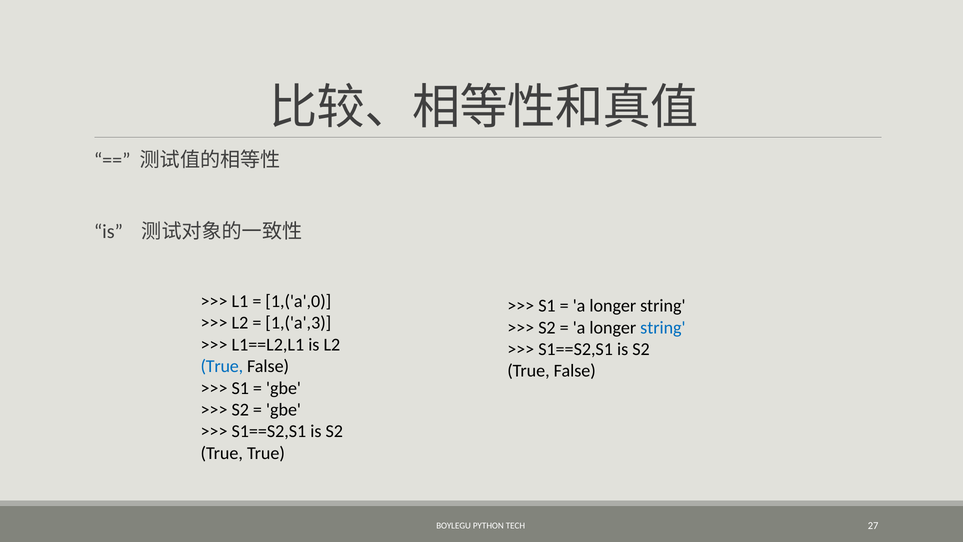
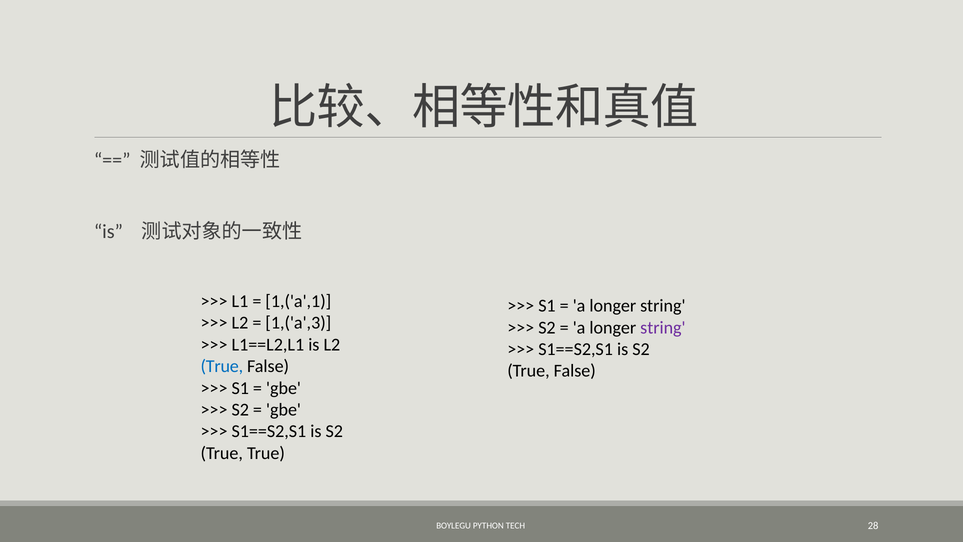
1,('a',0: 1,('a',0 -> 1,('a',1
string at (663, 327) colour: blue -> purple
27: 27 -> 28
